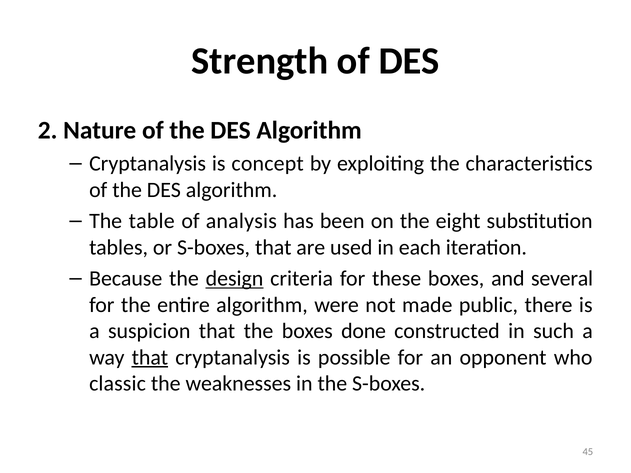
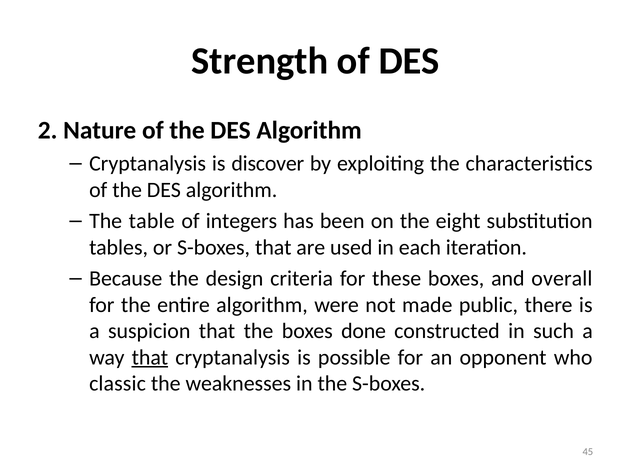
concept: concept -> discover
analysis: analysis -> integers
design underline: present -> none
several: several -> overall
